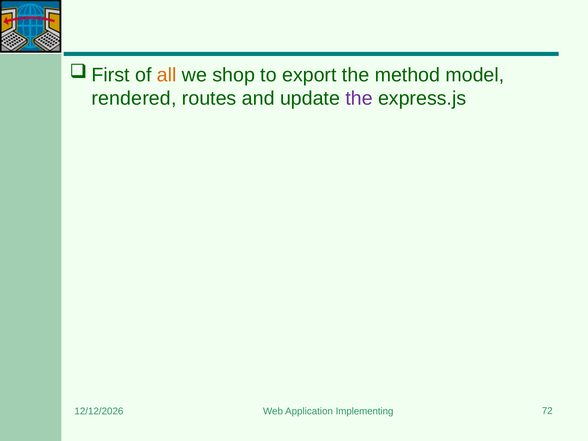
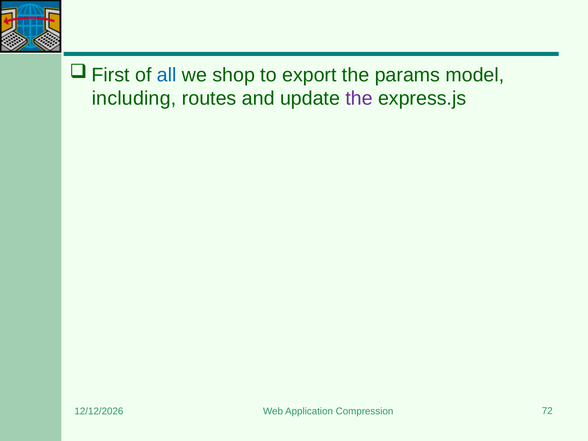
all colour: orange -> blue
method: method -> params
rendered: rendered -> including
Implementing: Implementing -> Compression
